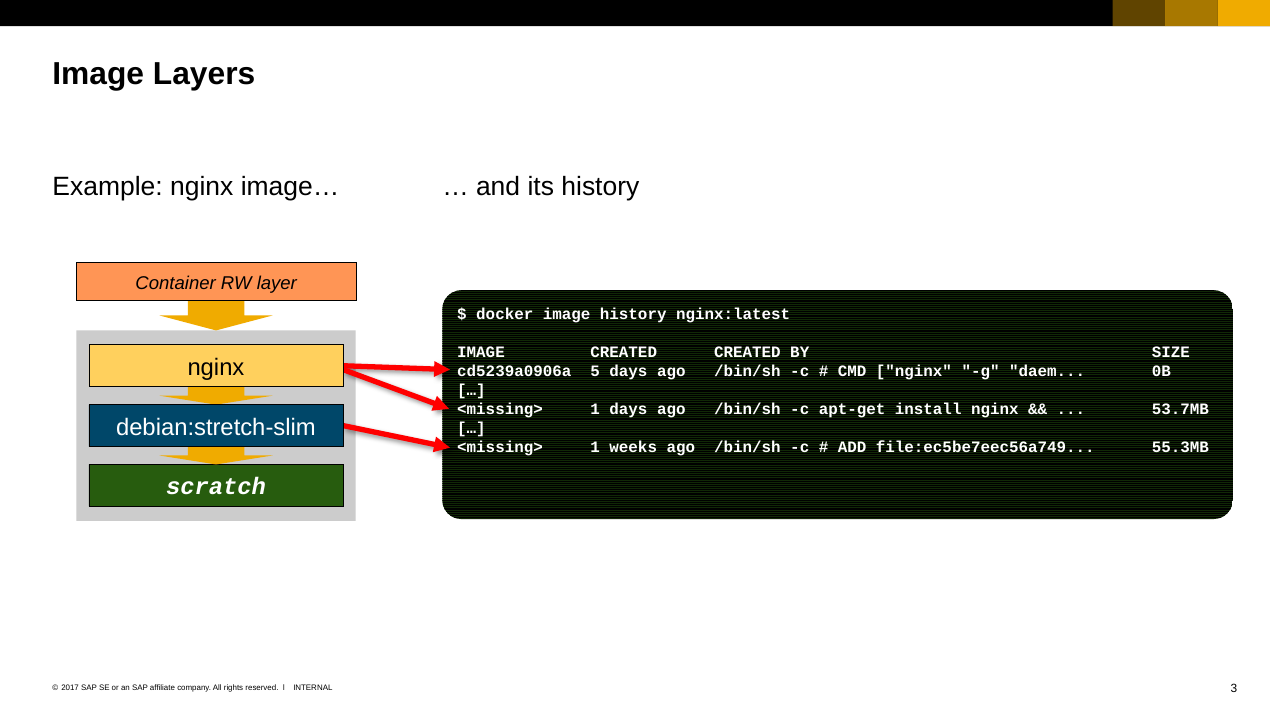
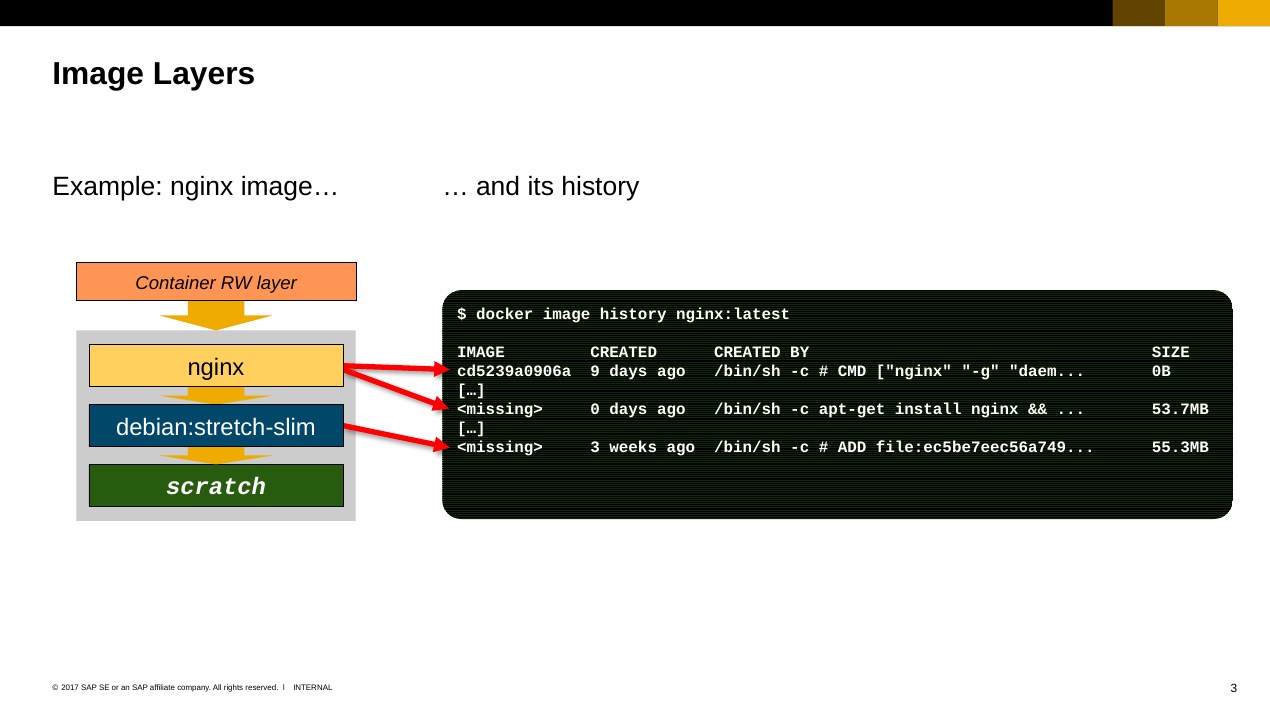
5: 5 -> 9
1 at (595, 409): 1 -> 0
1 at (595, 447): 1 -> 3
